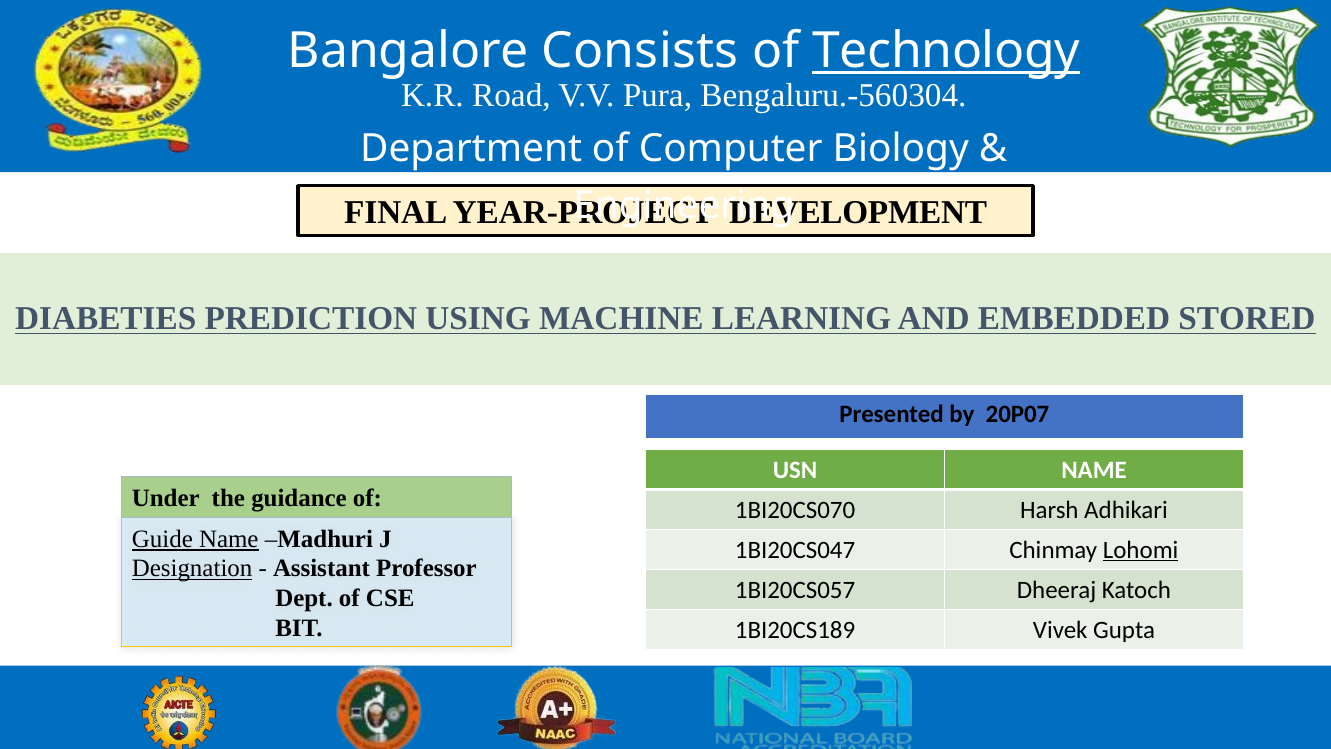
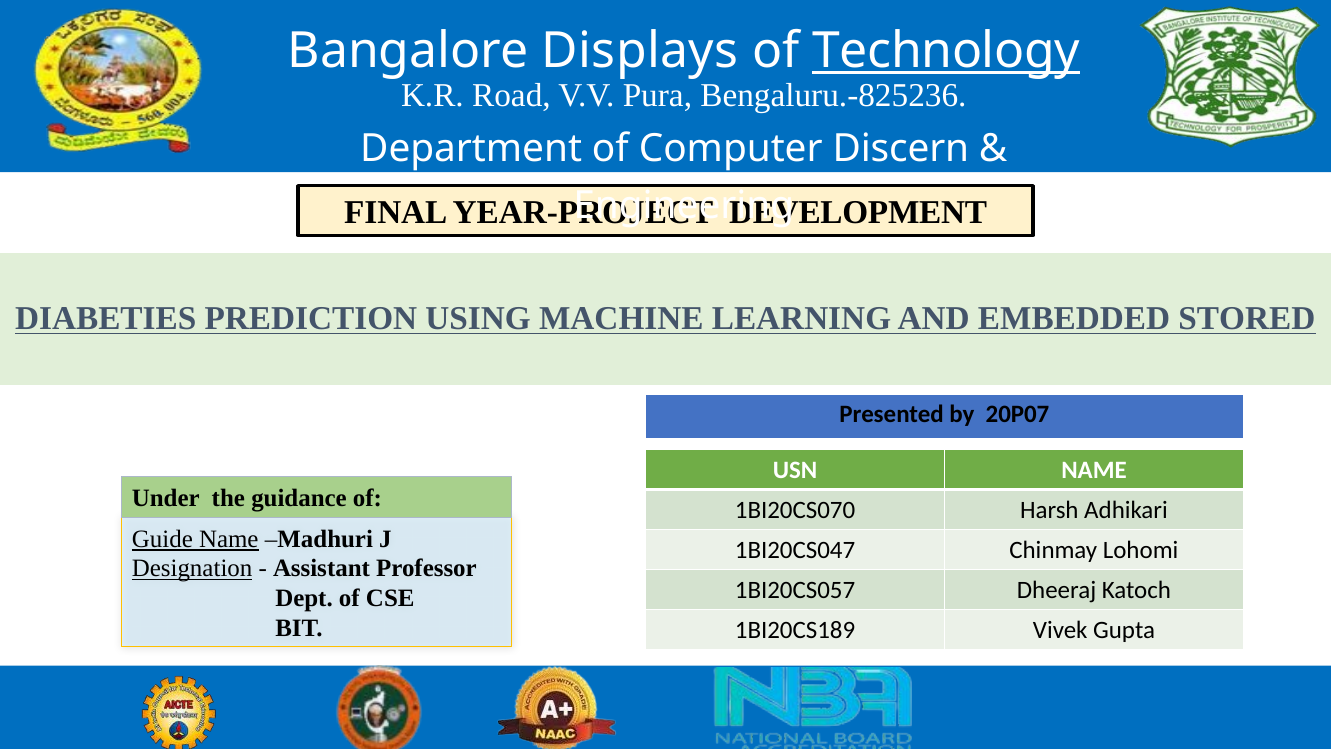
Consists: Consists -> Displays
Bengaluru.-560304: Bengaluru.-560304 -> Bengaluru.-825236
Biology: Biology -> Discern
Lohomi underline: present -> none
